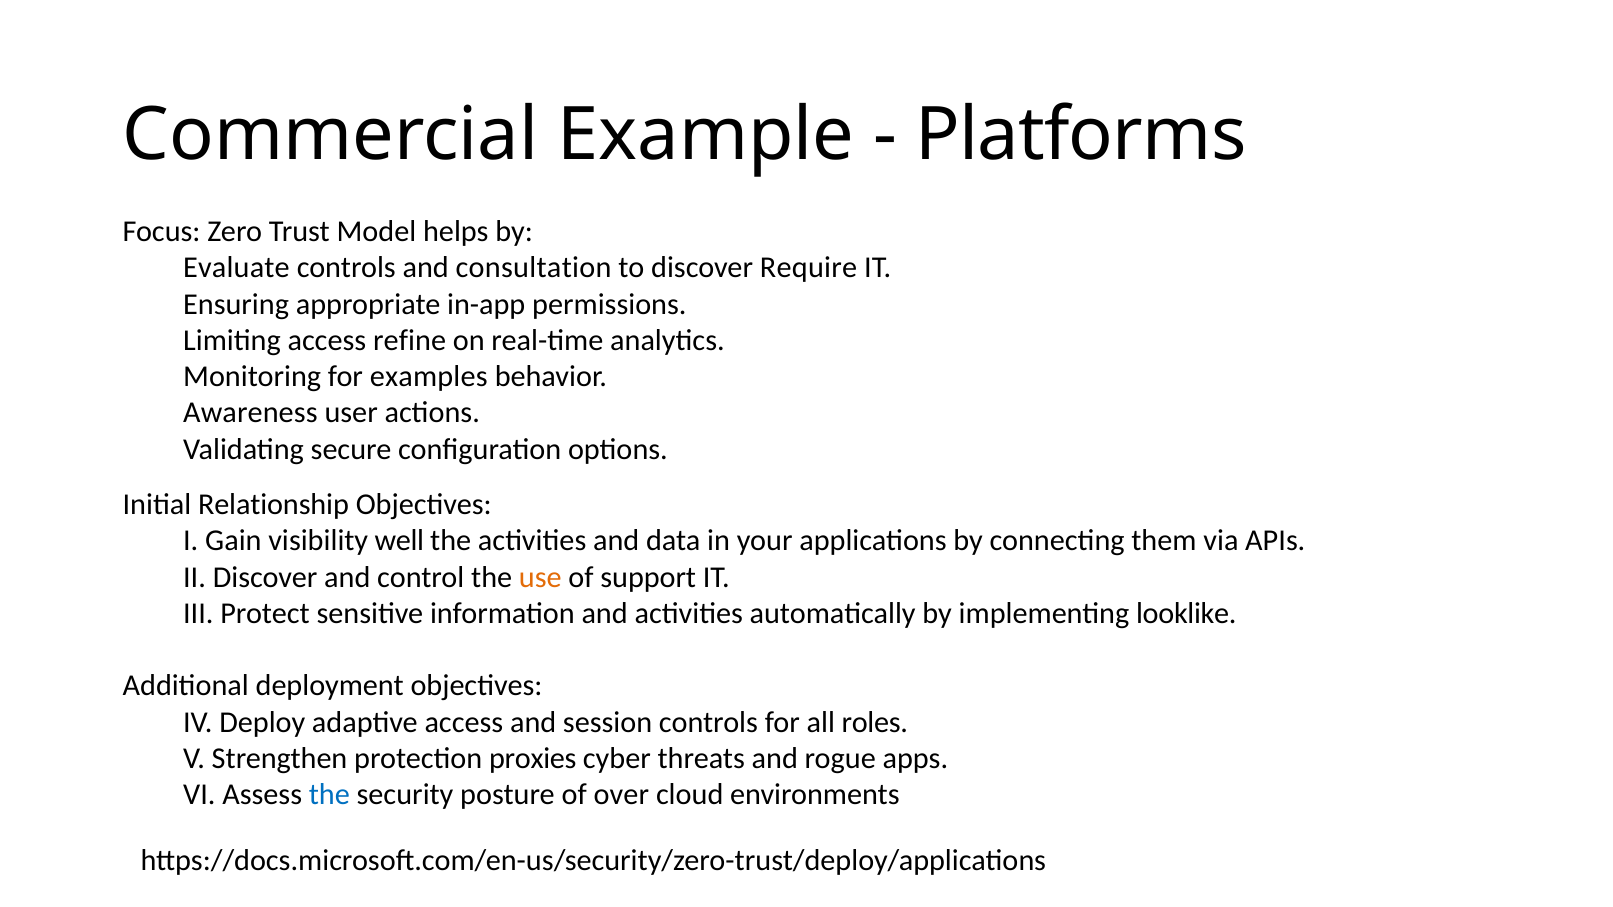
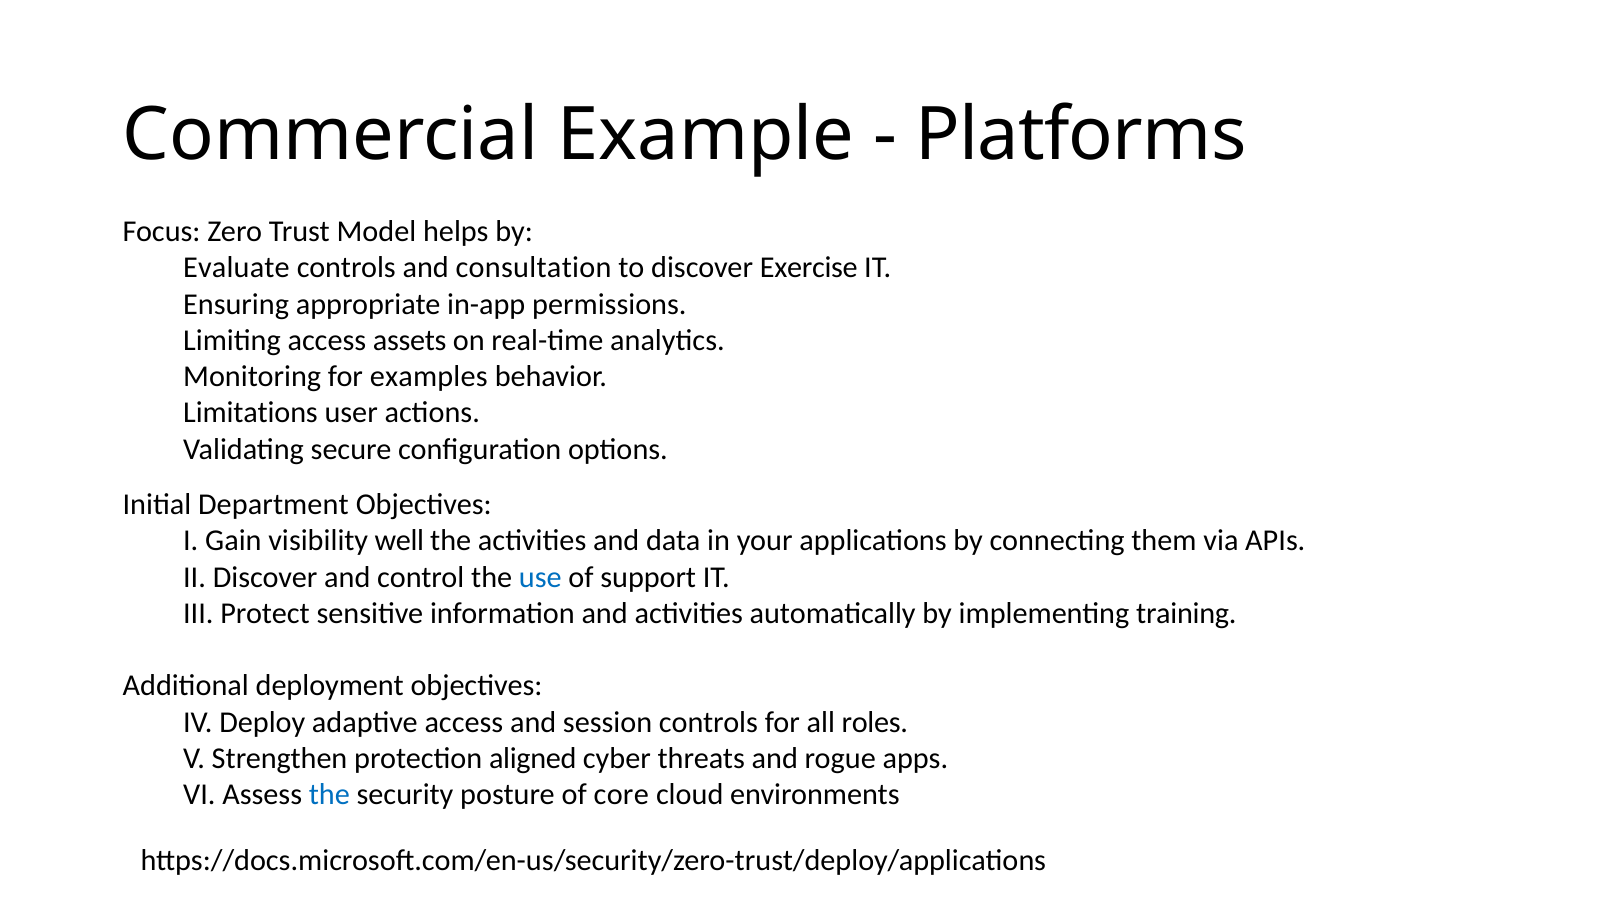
Require: Require -> Exercise
refine: refine -> assets
Awareness: Awareness -> Limitations
Relationship: Relationship -> Department
use colour: orange -> blue
looklike: looklike -> training
proxies: proxies -> aligned
over: over -> core
